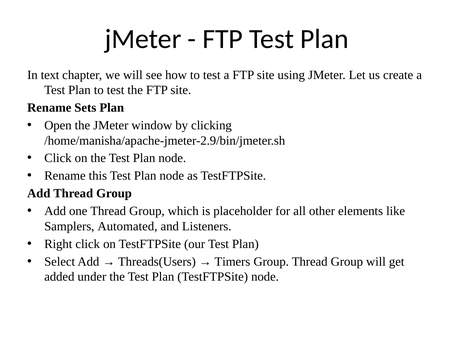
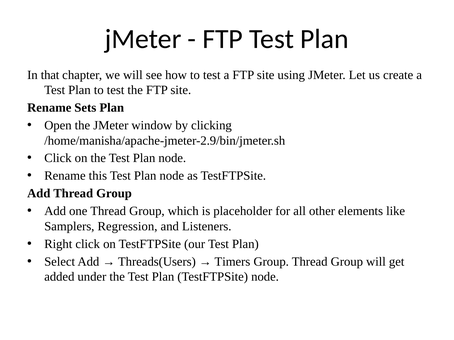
text: text -> that
Automated: Automated -> Regression
